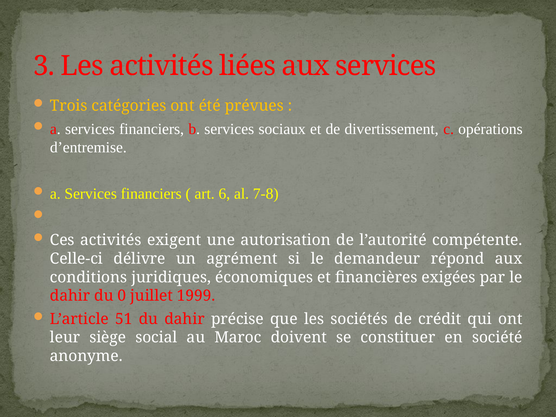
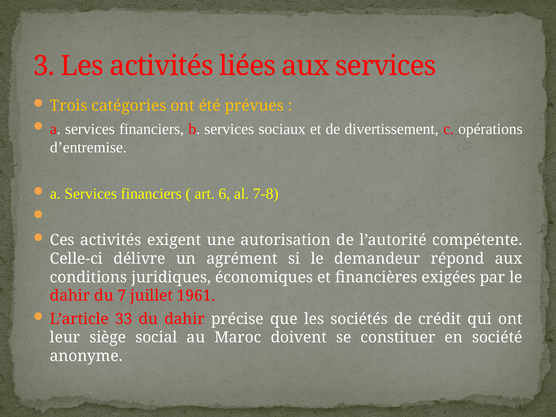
0: 0 -> 7
1999: 1999 -> 1961
51: 51 -> 33
